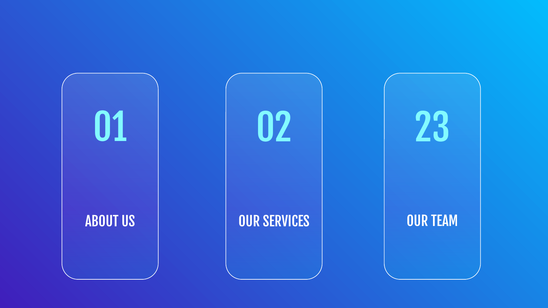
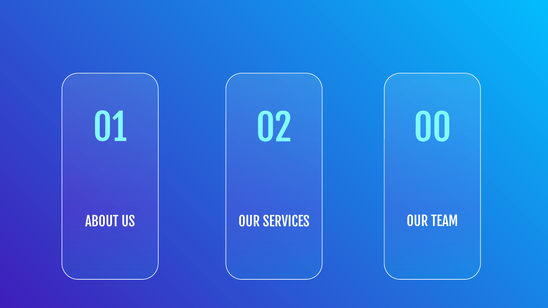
23: 23 -> 00
